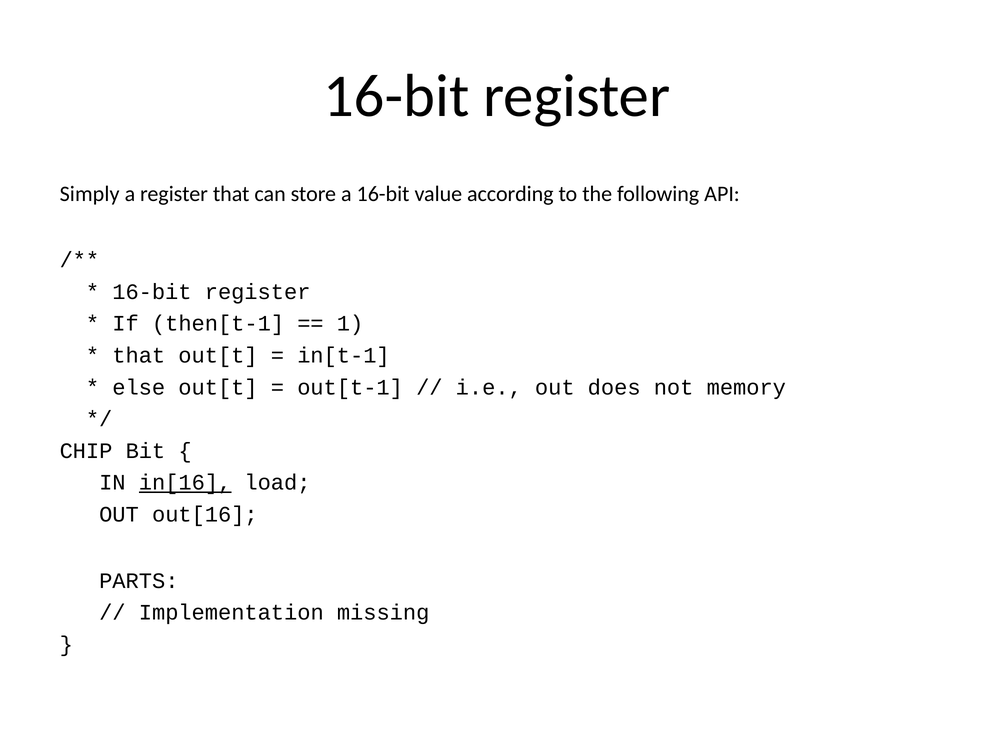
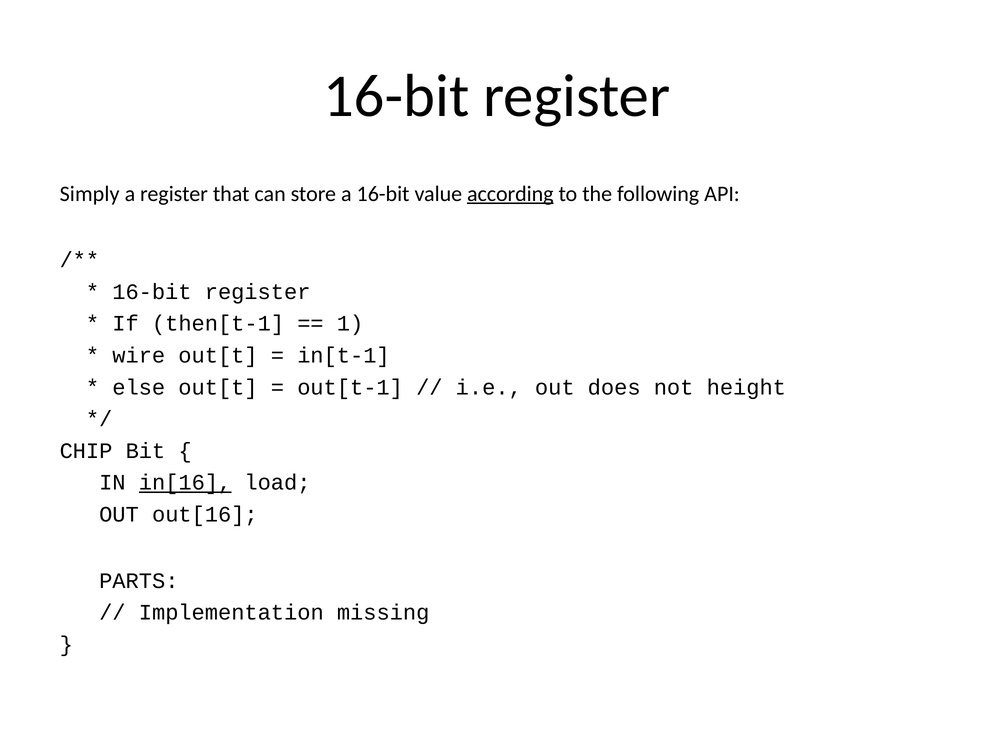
according underline: none -> present
that at (139, 355): that -> wire
memory: memory -> height
